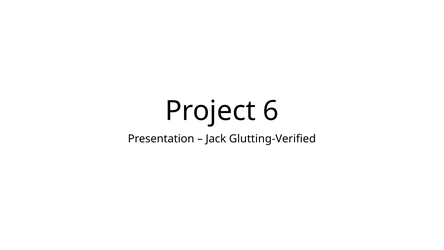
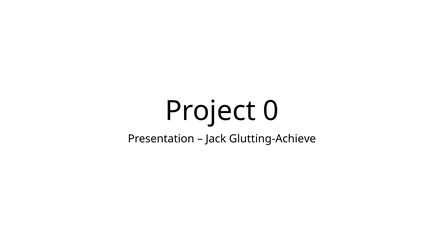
6: 6 -> 0
Glutting-Verified: Glutting-Verified -> Glutting-Achieve
